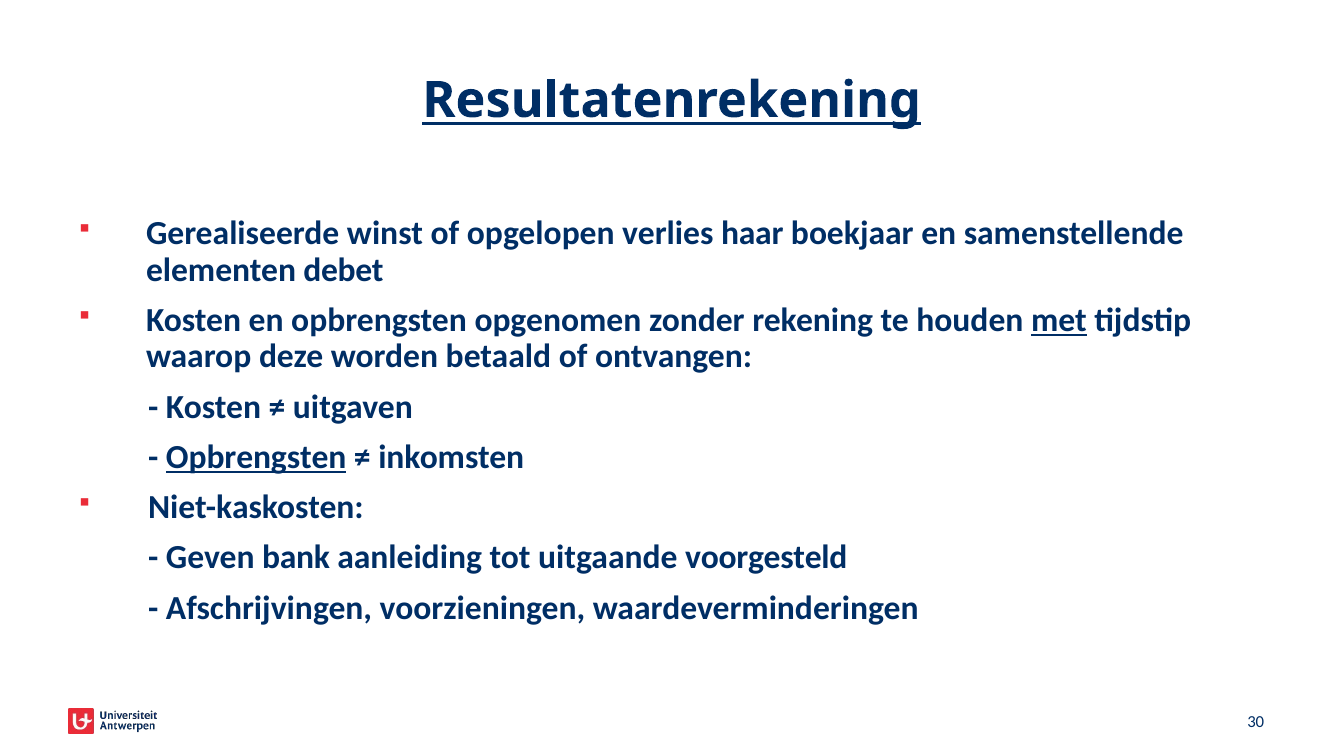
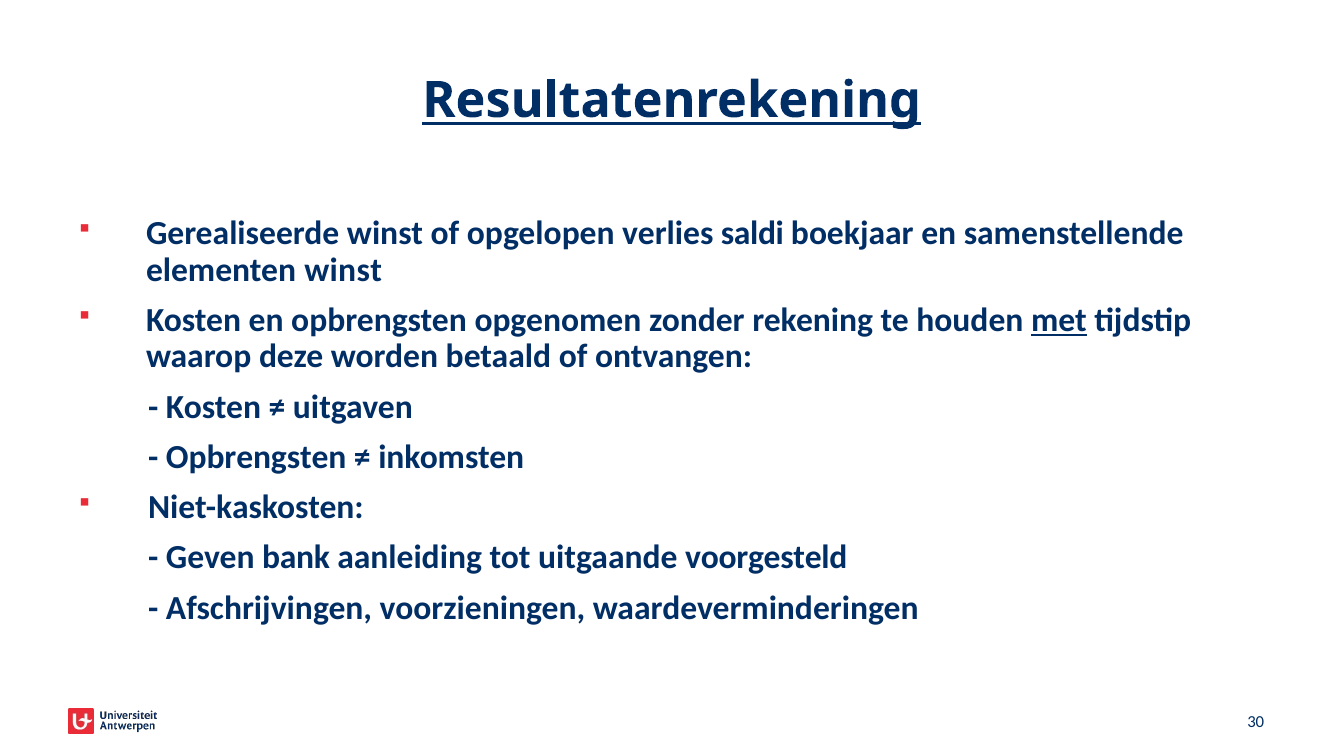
haar: haar -> saldi
elementen debet: debet -> winst
Opbrengsten at (256, 457) underline: present -> none
